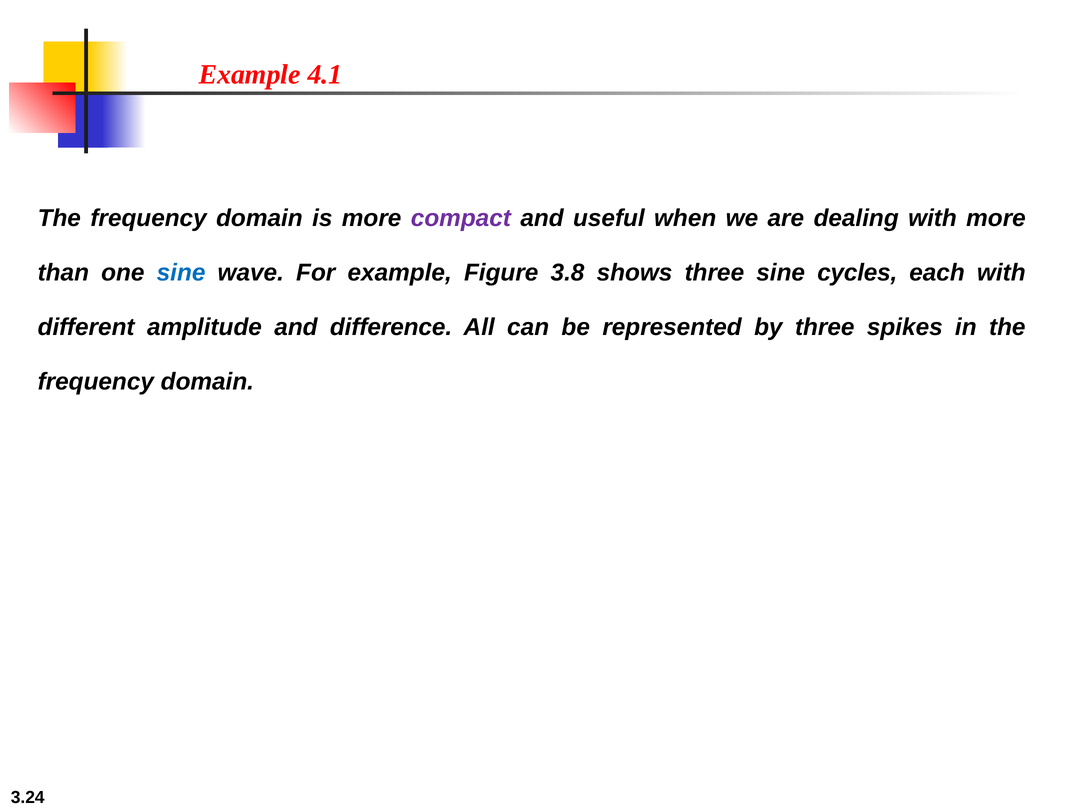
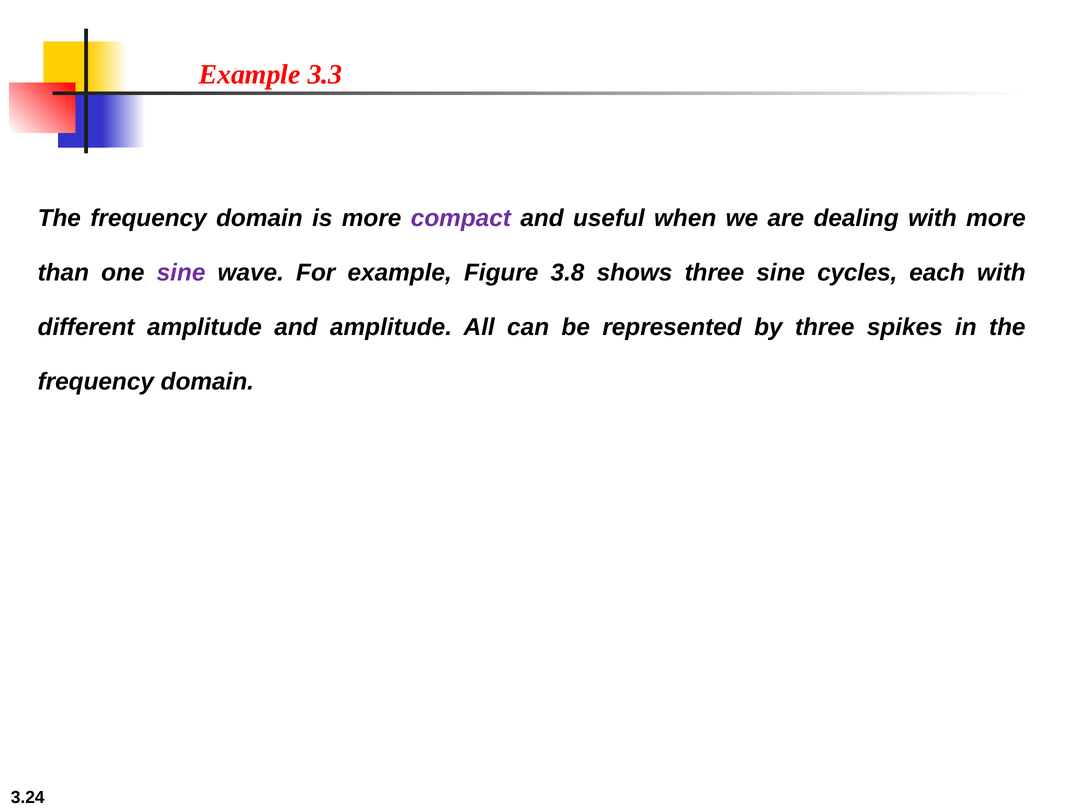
4.1: 4.1 -> 3.3
sine at (181, 273) colour: blue -> purple
and difference: difference -> amplitude
